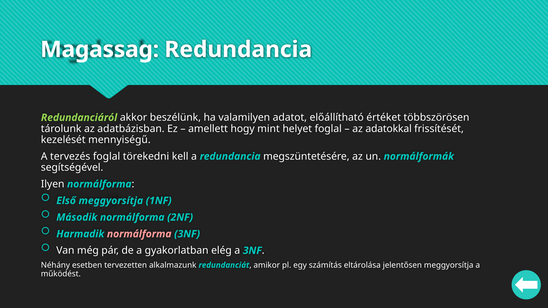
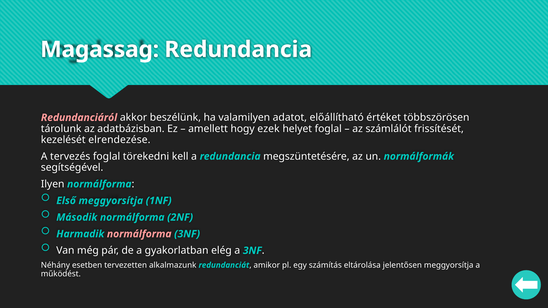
Redundanciáról colour: light green -> pink
mint: mint -> ezek
adatokkal: adatokkal -> számlálót
mennyiségű: mennyiségű -> elrendezése
